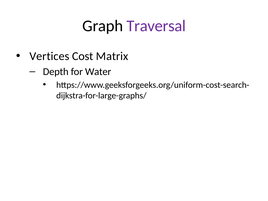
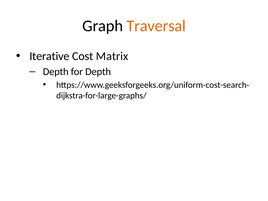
Traversal colour: purple -> orange
Vertices: Vertices -> Iterative
for Water: Water -> Depth
